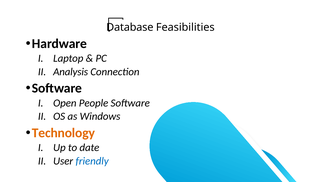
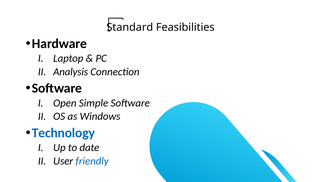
Database: Database -> Standard
People: People -> Simple
Technology colour: orange -> blue
